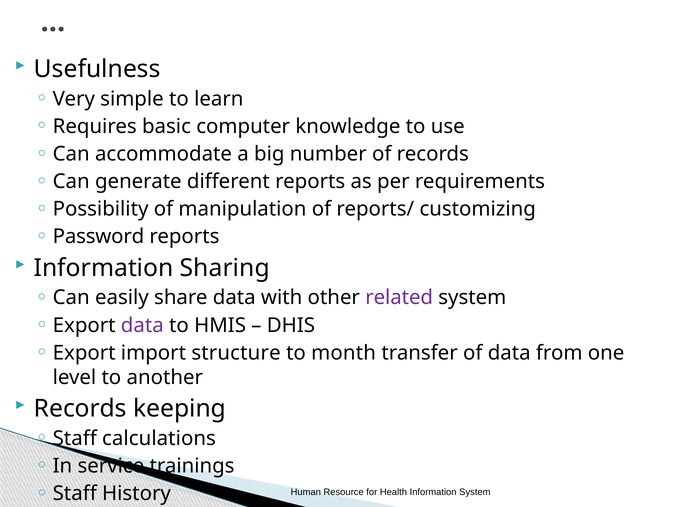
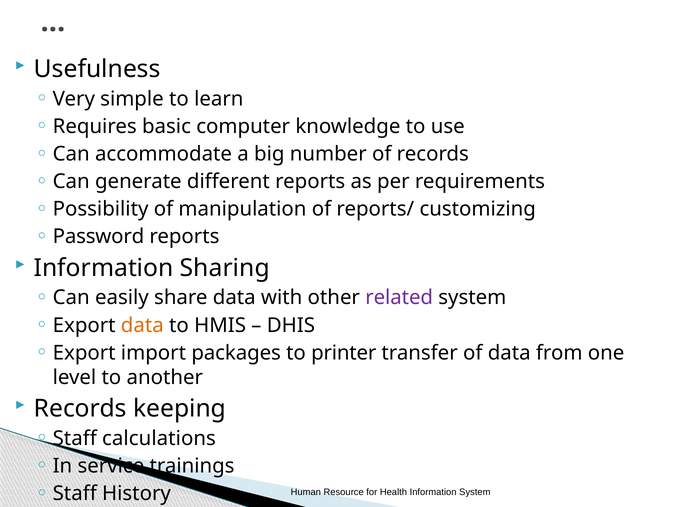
data at (142, 325) colour: purple -> orange
structure: structure -> packages
month: month -> printer
